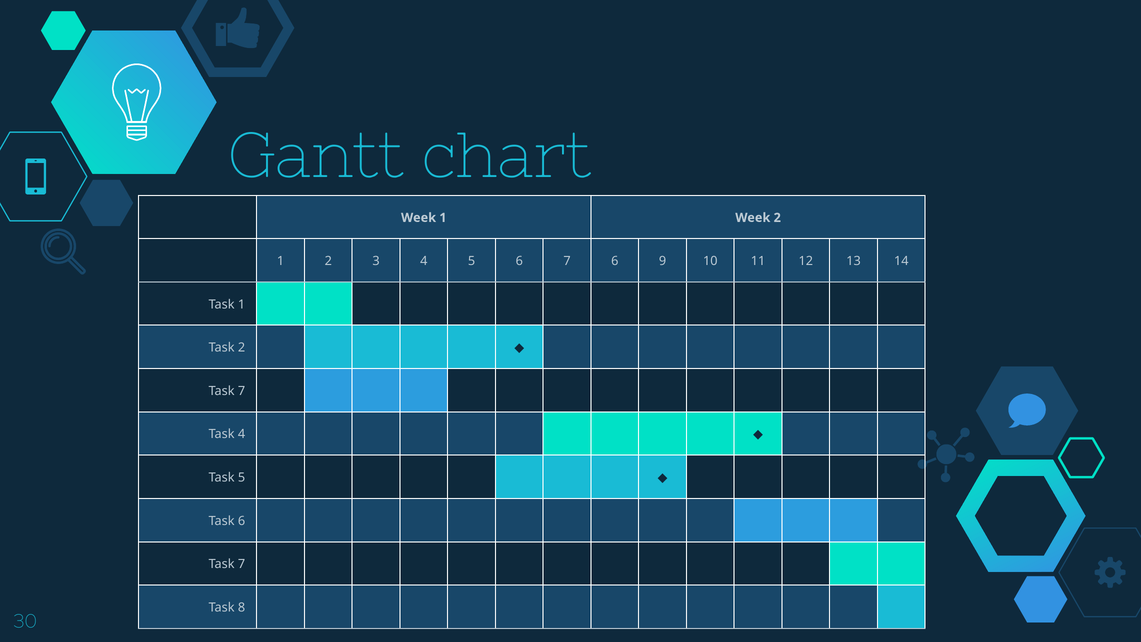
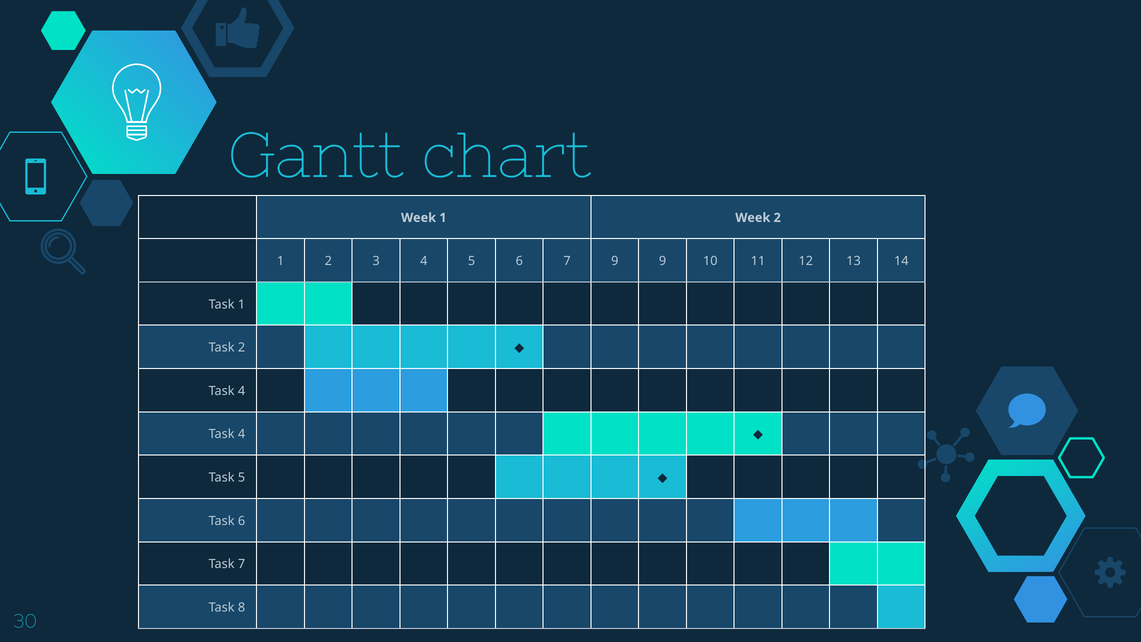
7 6: 6 -> 9
7 at (242, 391): 7 -> 4
